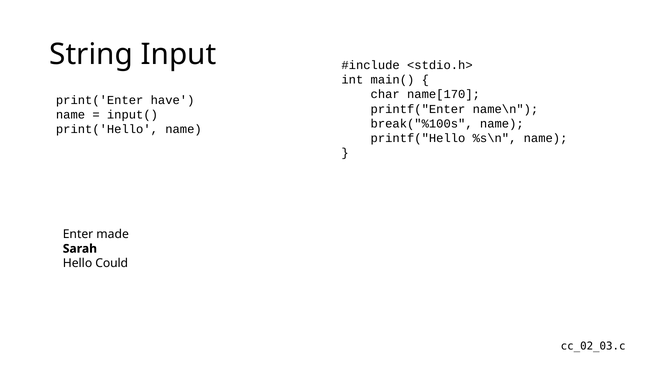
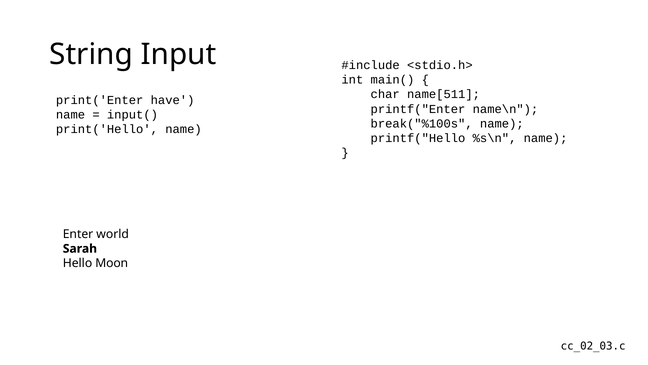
name[170: name[170 -> name[511
made: made -> world
Could: Could -> Moon
